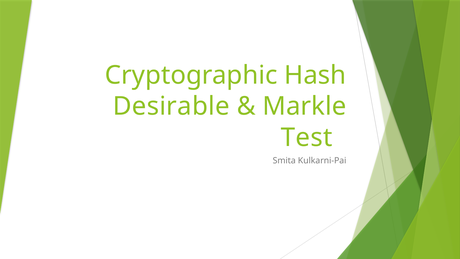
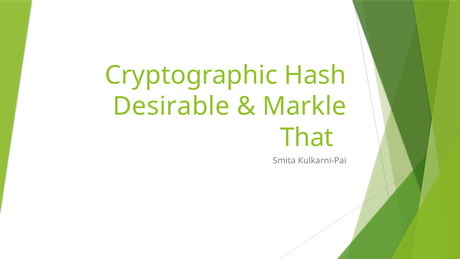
Test: Test -> That
